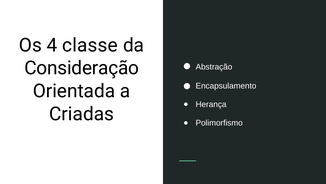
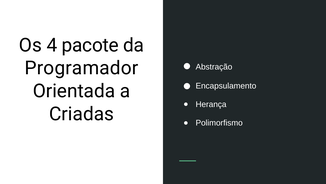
classe: classe -> pacote
Consideração: Consideração -> Programador
